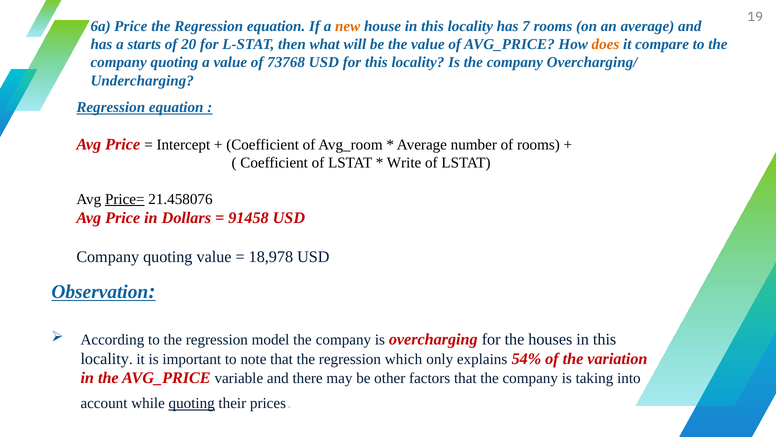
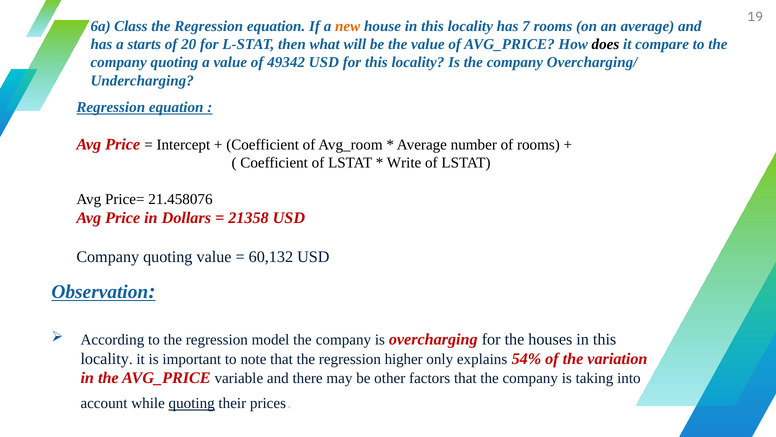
6a Price: Price -> Class
does colour: orange -> black
73768: 73768 -> 49342
Price= underline: present -> none
91458: 91458 -> 21358
18,978: 18,978 -> 60,132
which: which -> higher
